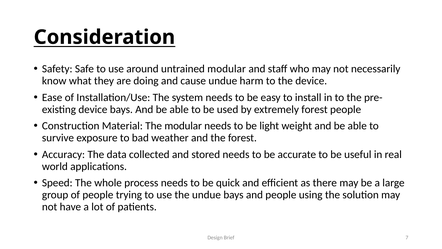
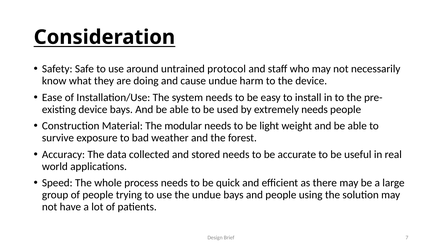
untrained modular: modular -> protocol
extremely forest: forest -> needs
